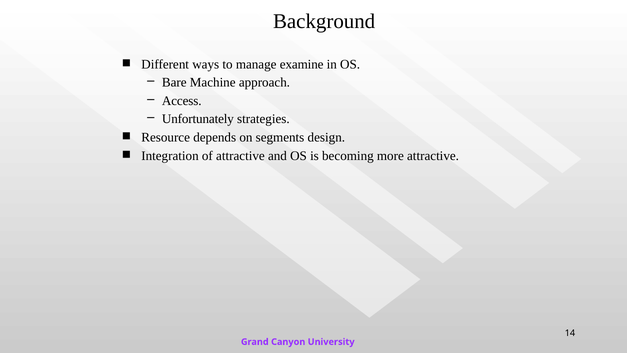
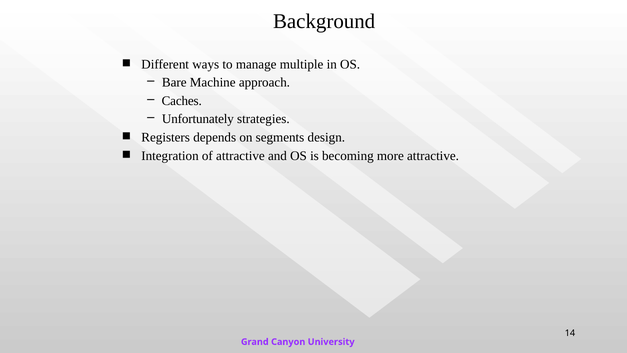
examine: examine -> multiple
Access: Access -> Caches
Resource: Resource -> Registers
